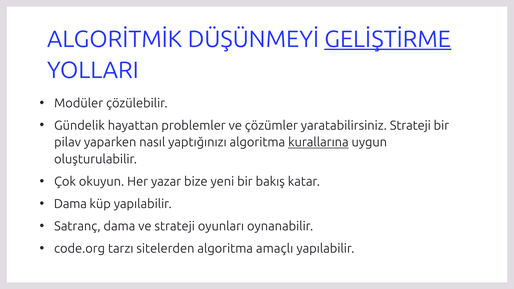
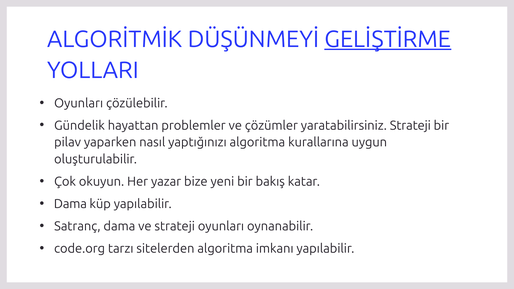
Modüler at (79, 103): Modüler -> Oyunları
kurallarına underline: present -> none
amaçlı: amaçlı -> imkanı
